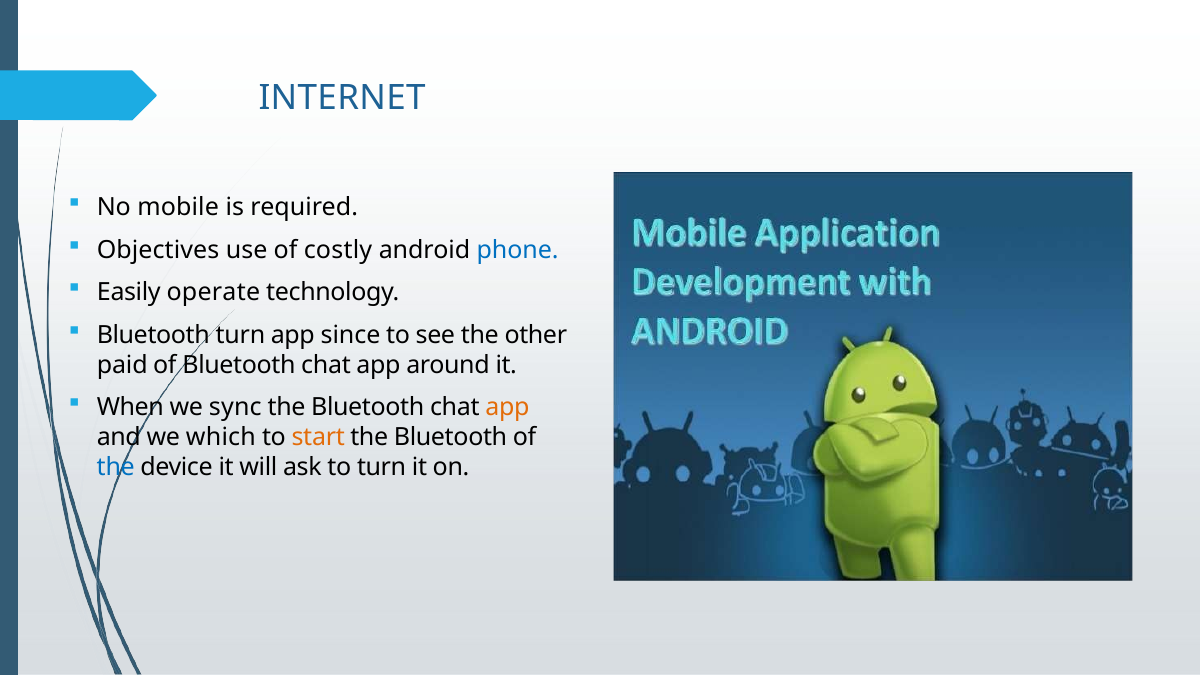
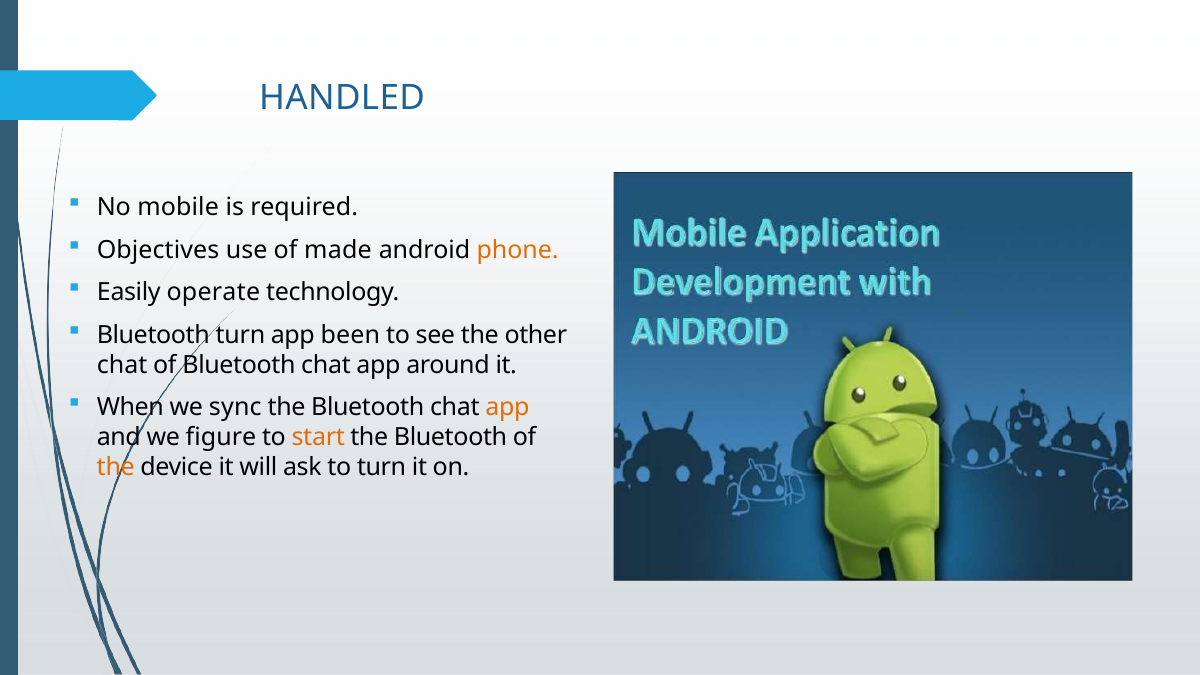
INTERNET: INTERNET -> HANDLED
costly: costly -> made
phone colour: blue -> orange
since: since -> been
paid at (122, 365): paid -> chat
which: which -> figure
the at (116, 467) colour: blue -> orange
